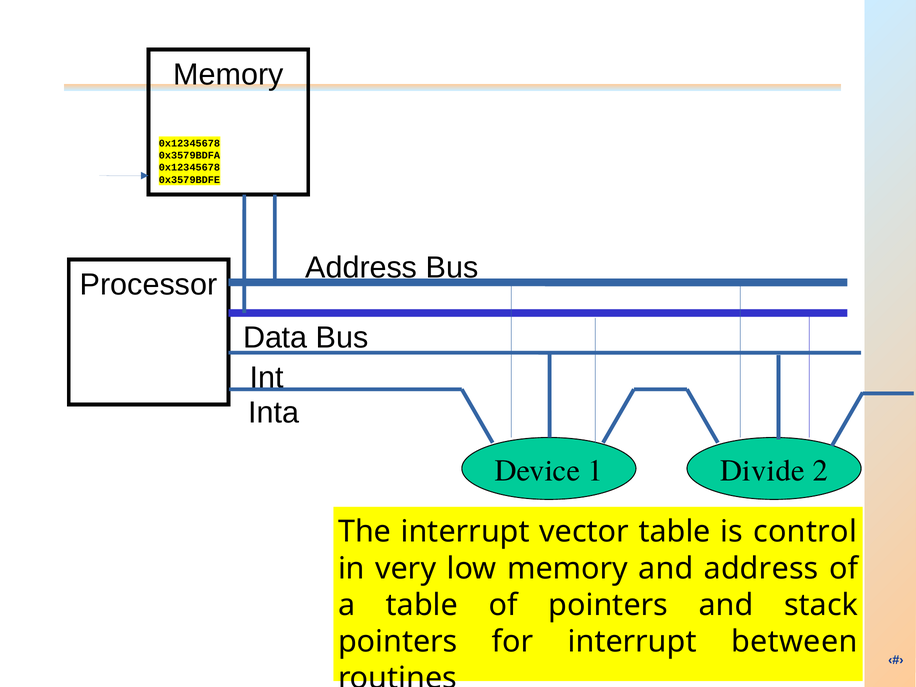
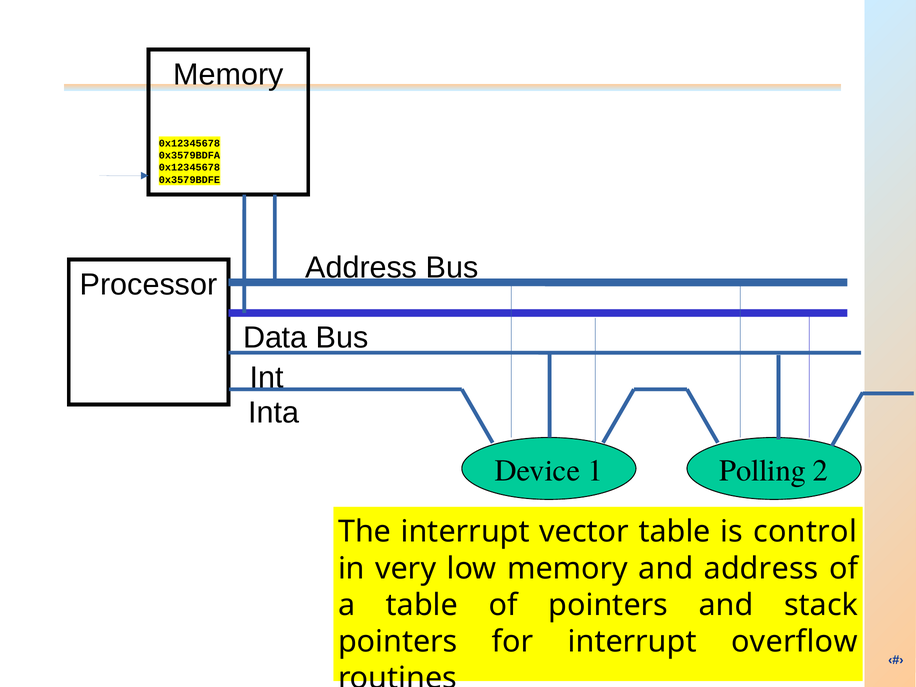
Divide: Divide -> Polling
between: between -> overflow
